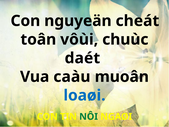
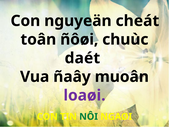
vôùi: vôùi -> ñôøi
caàu: caàu -> ñaây
loaøi colour: blue -> purple
